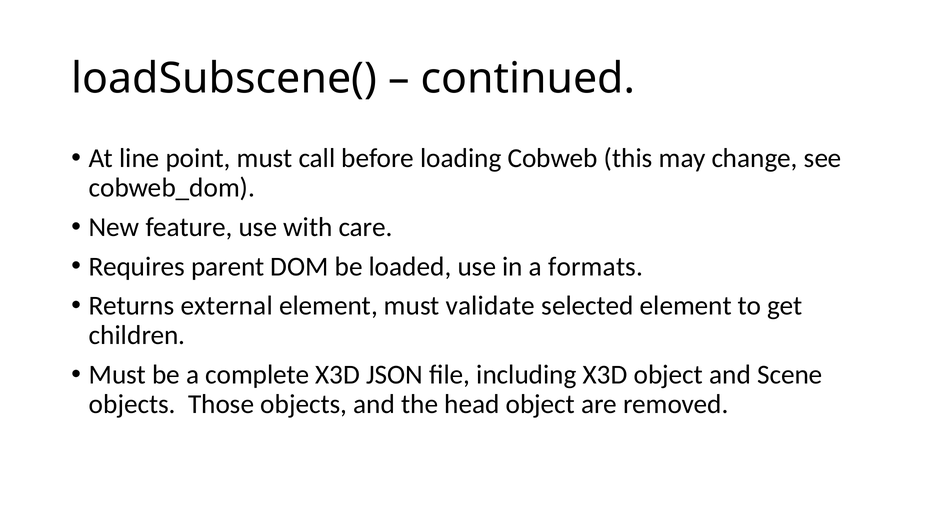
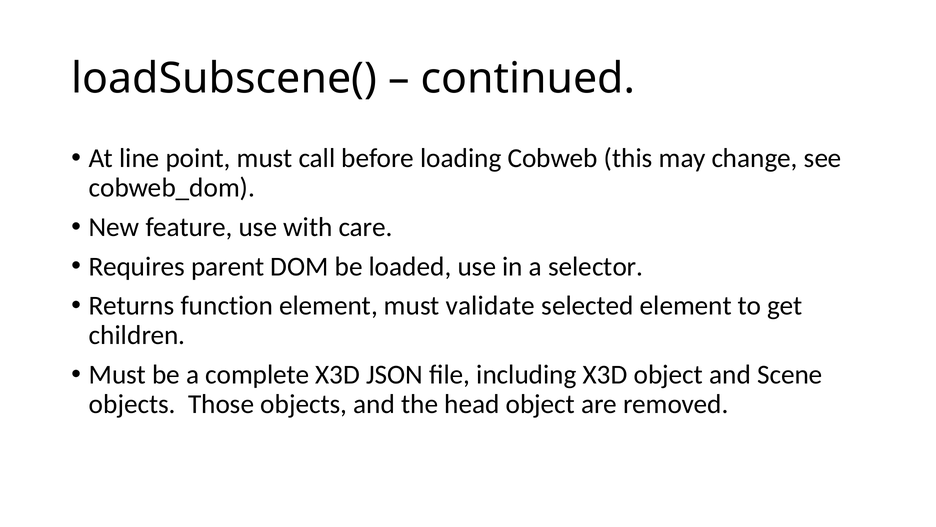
formats: formats -> selector
external: external -> function
